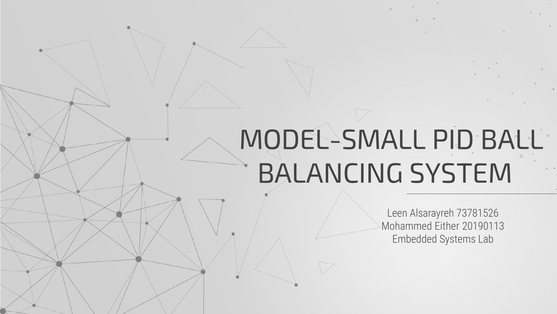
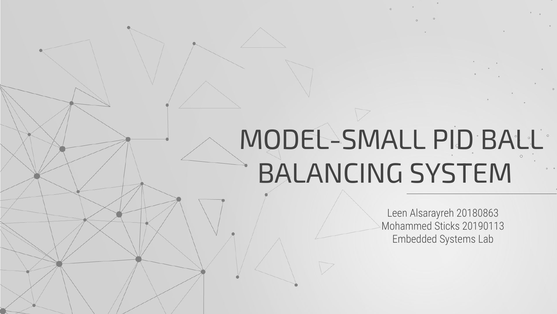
73781526: 73781526 -> 20180863
Either: Either -> Sticks
